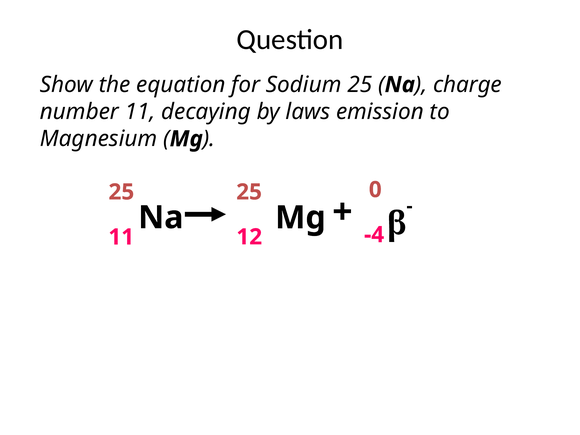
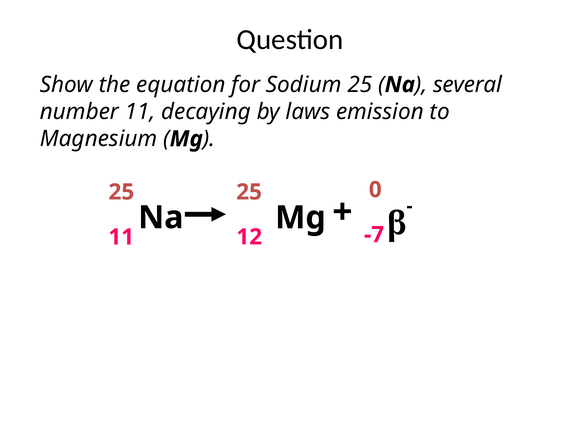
charge: charge -> several
-4: -4 -> -7
